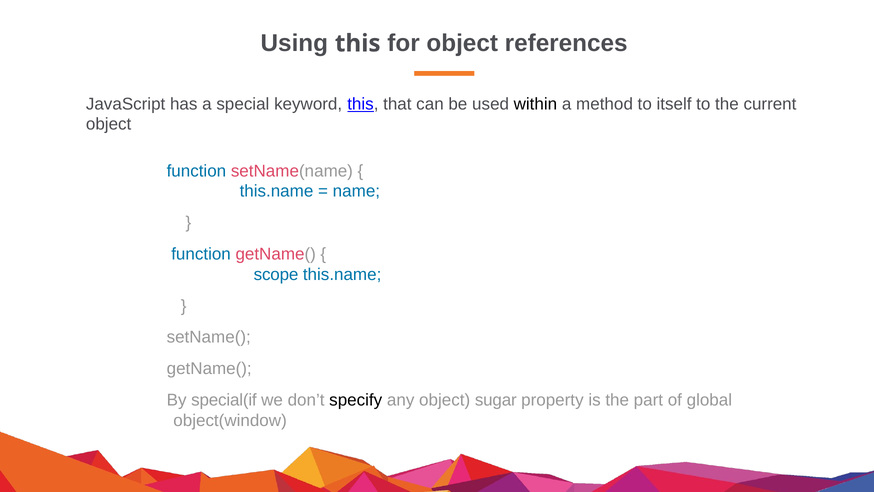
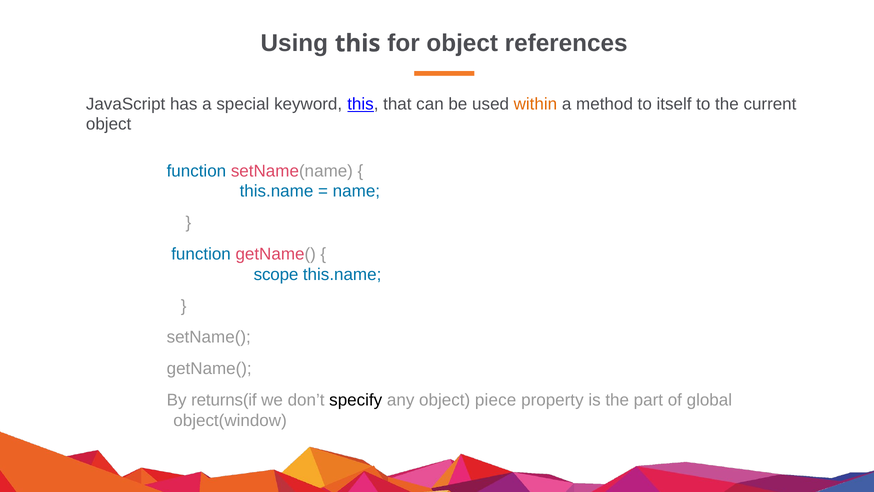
within colour: black -> orange
special(if: special(if -> returns(if
sugar: sugar -> piece
